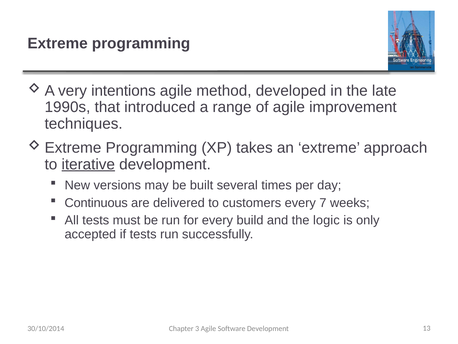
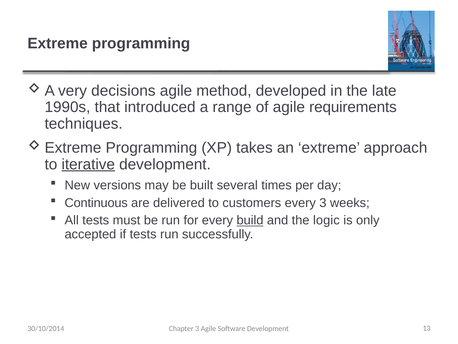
intentions: intentions -> decisions
improvement: improvement -> requirements
every 7: 7 -> 3
build underline: none -> present
